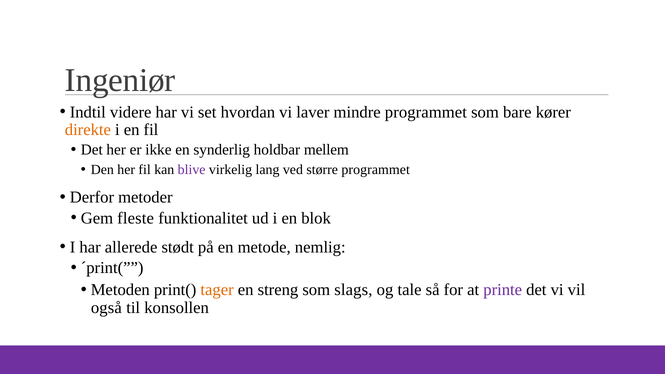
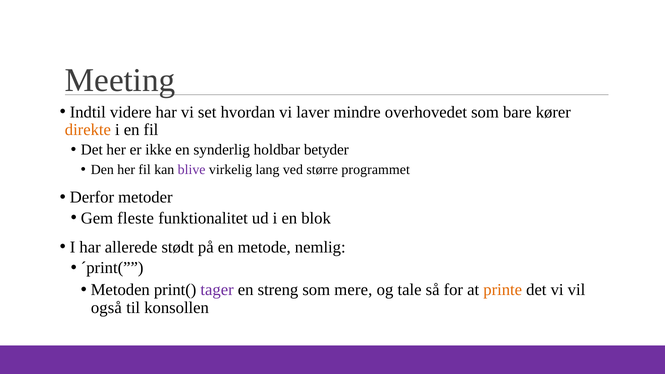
Ingeniør: Ingeniør -> Meeting
mindre programmet: programmet -> overhovedet
mellem: mellem -> betyder
tager colour: orange -> purple
slags: slags -> mere
printe colour: purple -> orange
